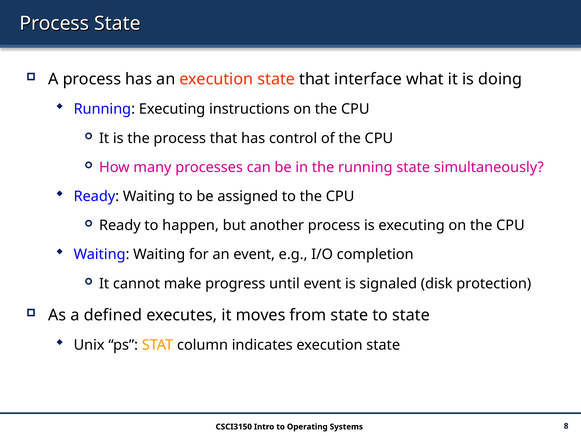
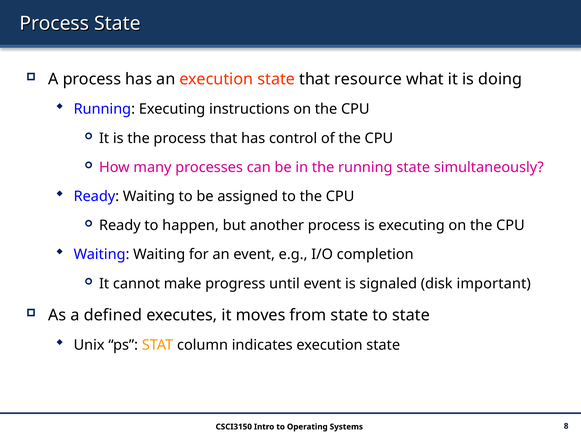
interface: interface -> resource
protection: protection -> important
